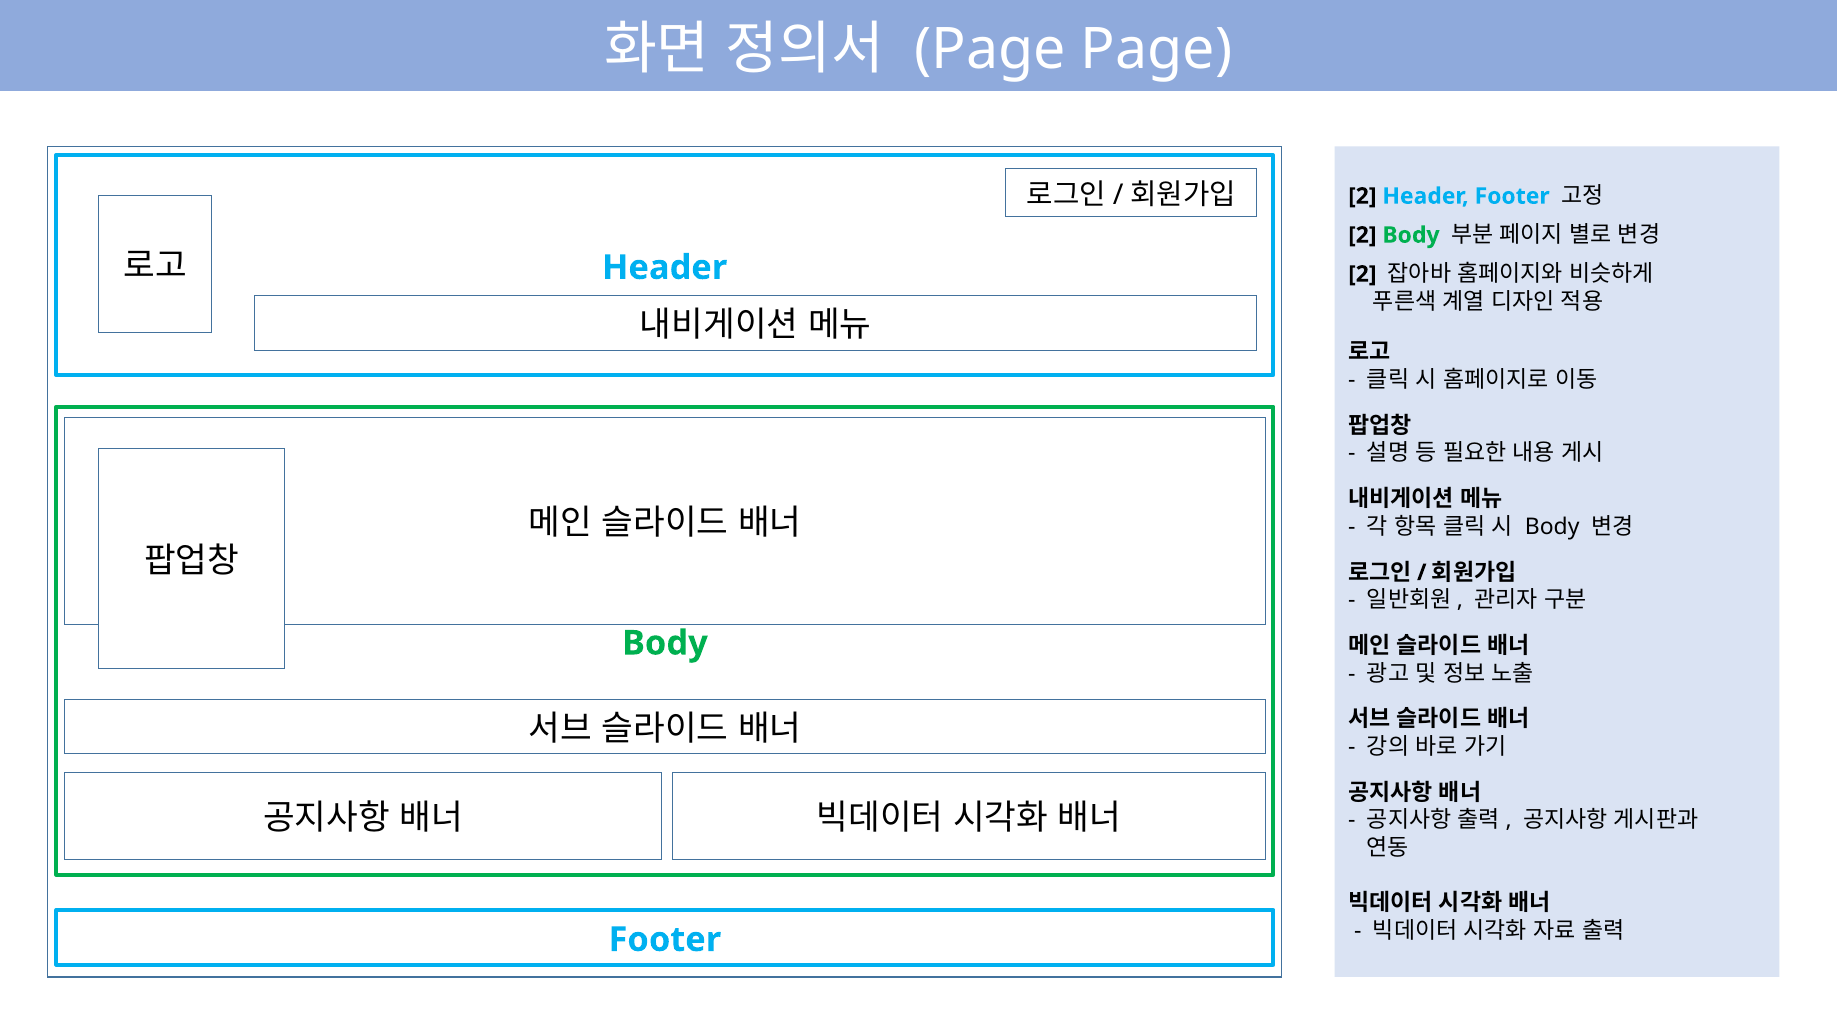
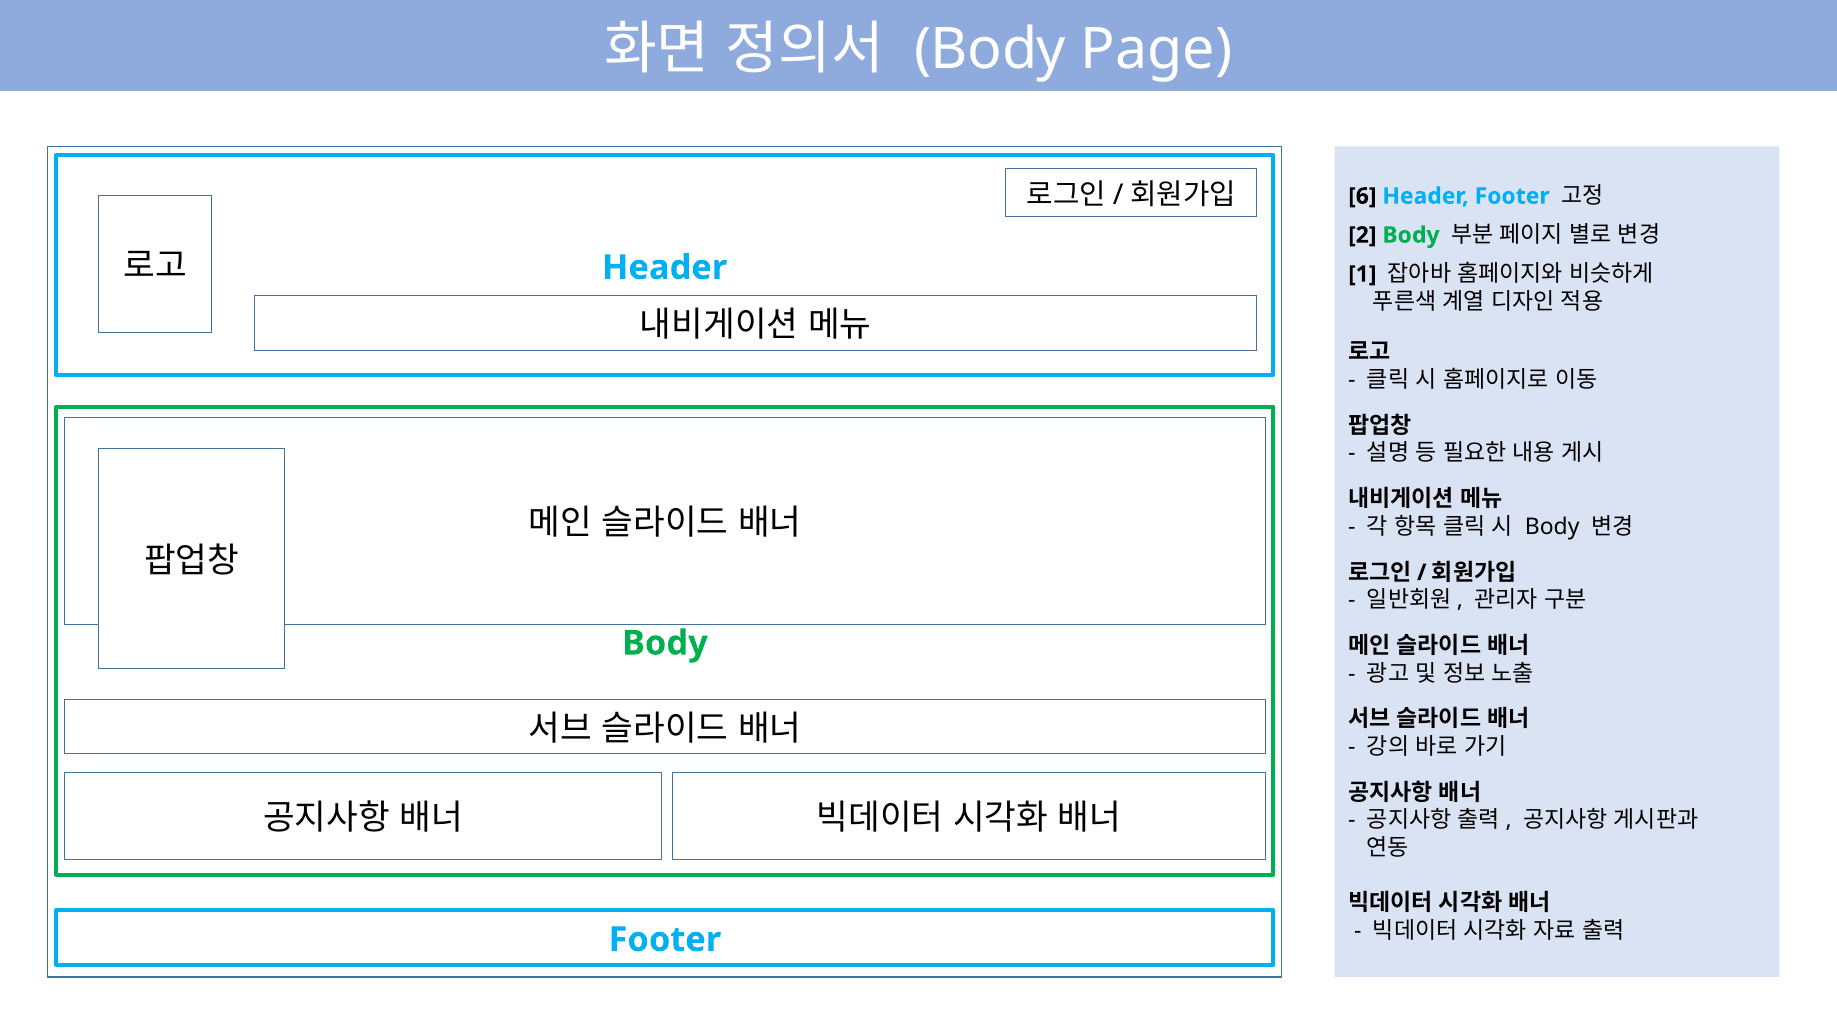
Page at (990, 49): Page -> Body
2 at (1362, 196): 2 -> 6
2 at (1362, 274): 2 -> 1
